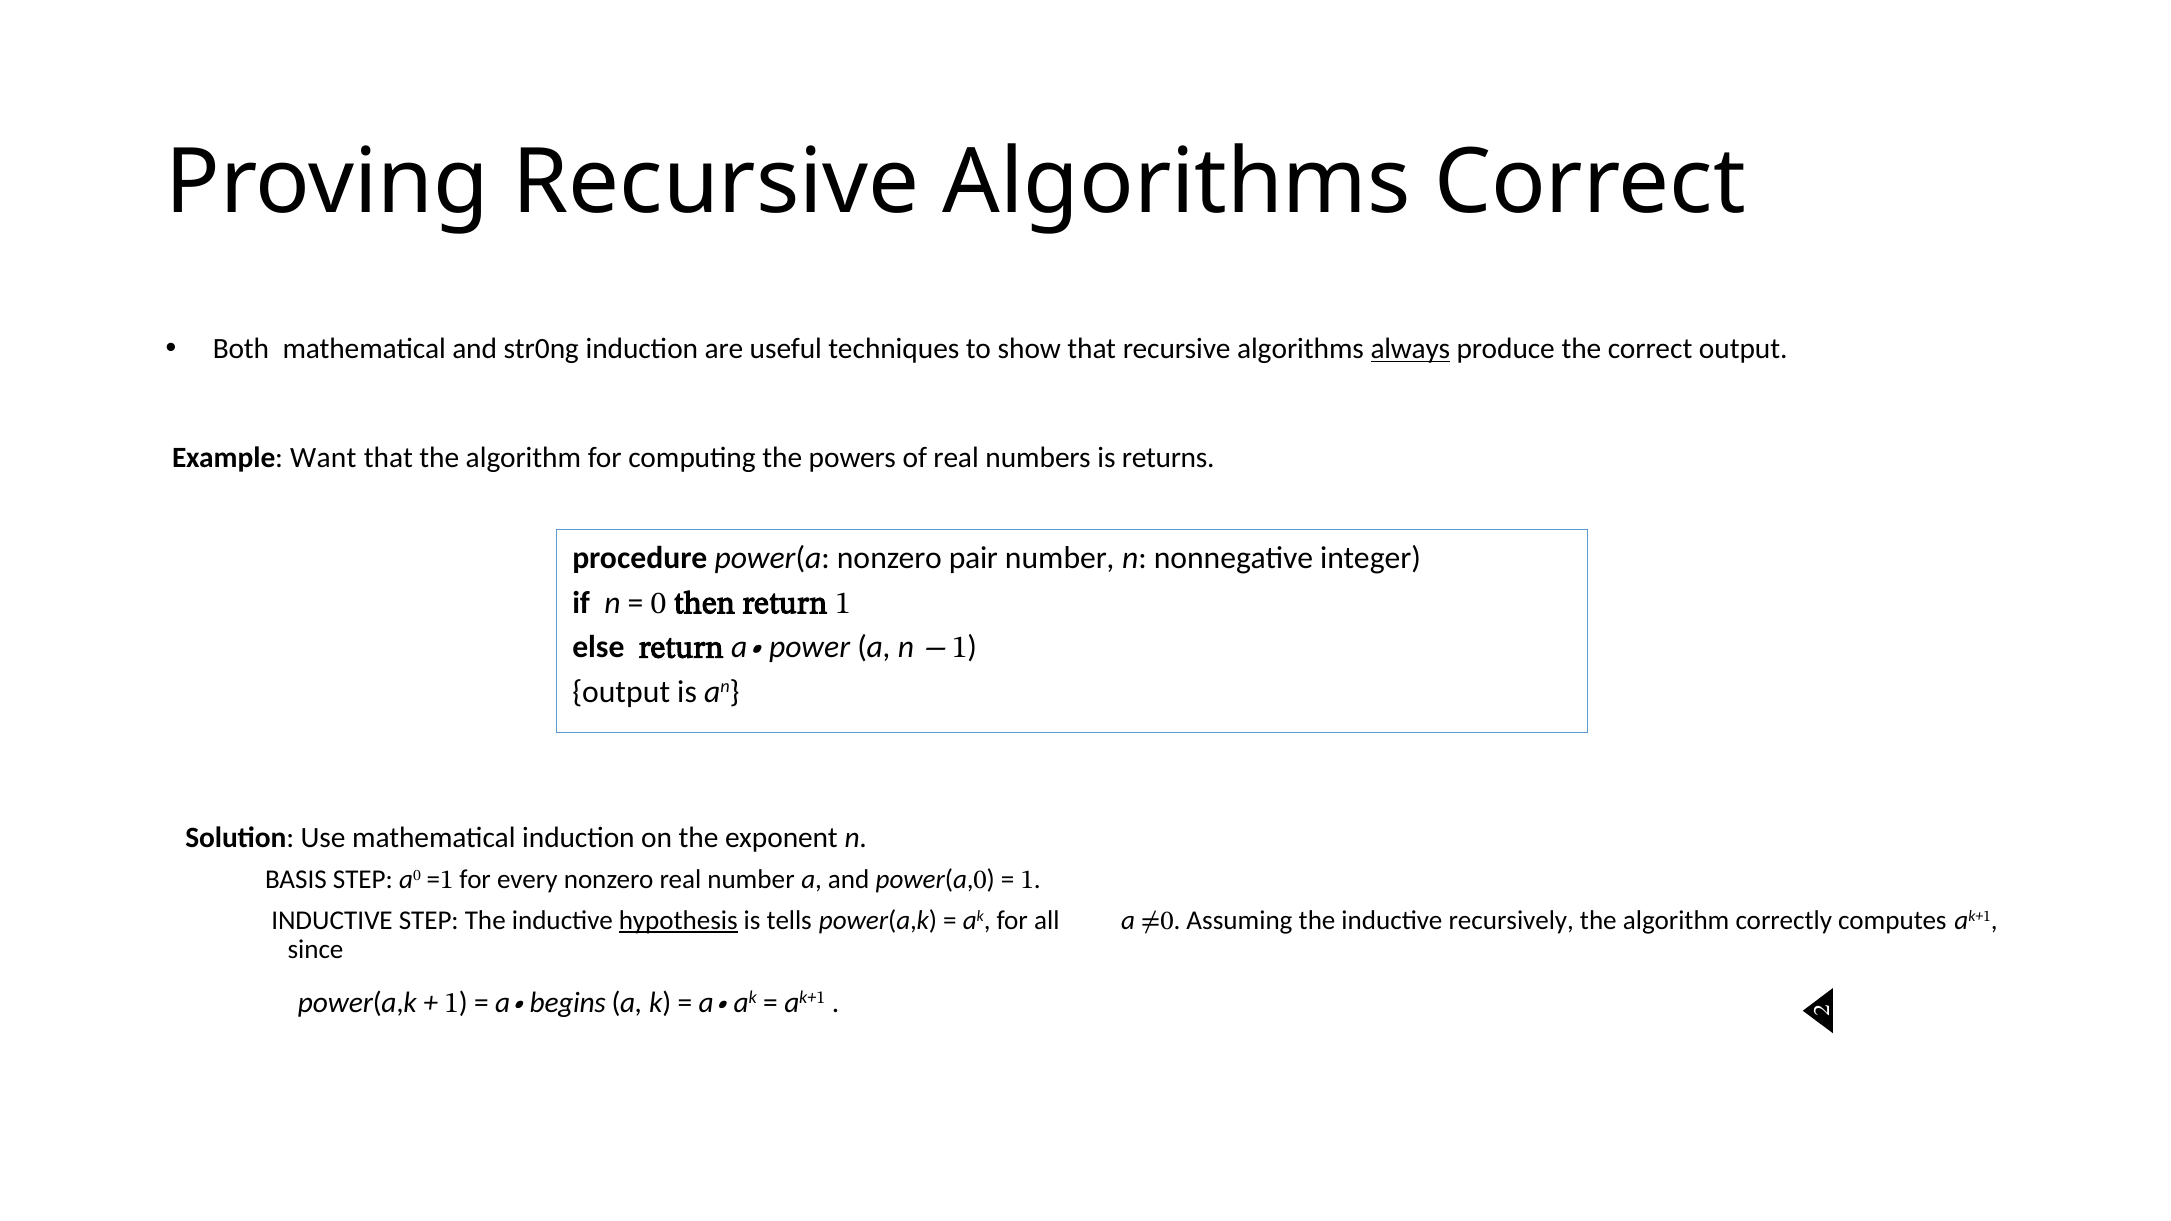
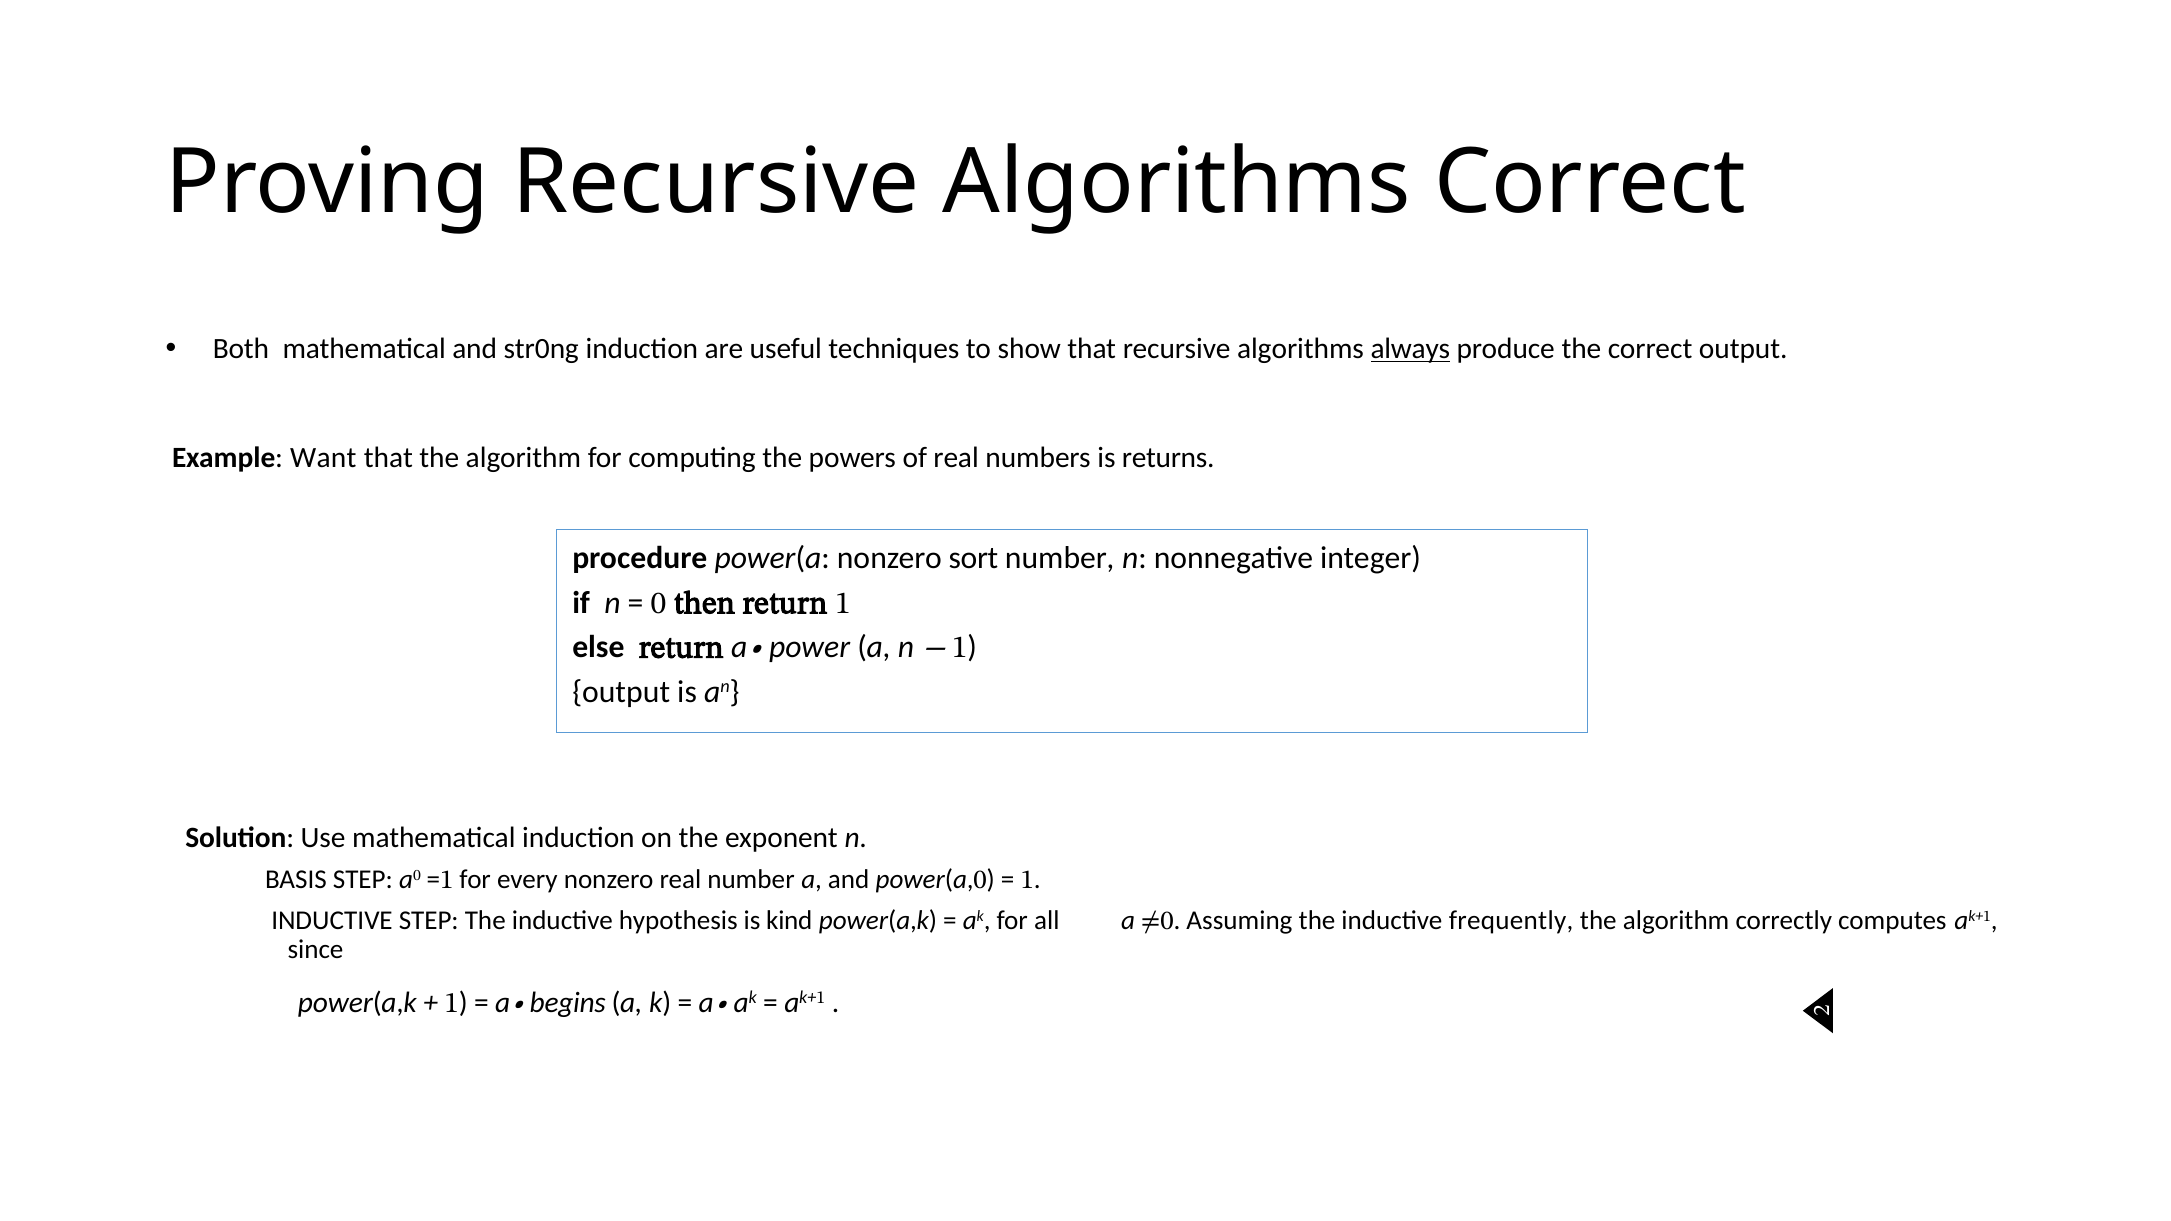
pair: pair -> sort
hypothesis underline: present -> none
tells: tells -> kind
recursively: recursively -> frequently
